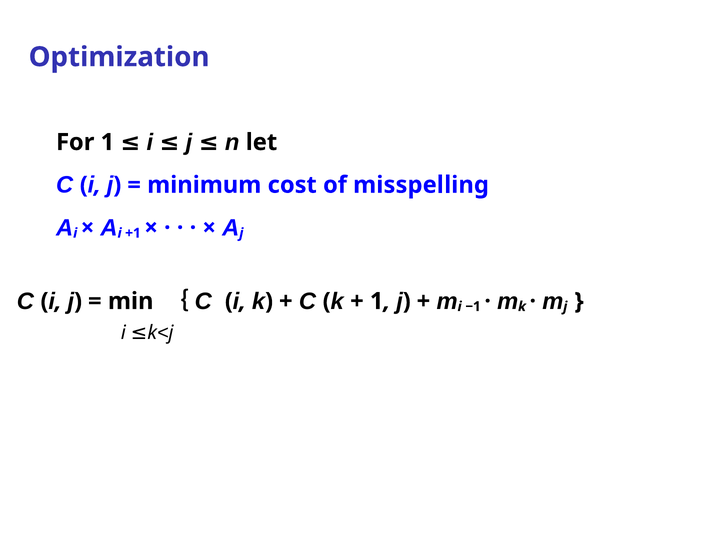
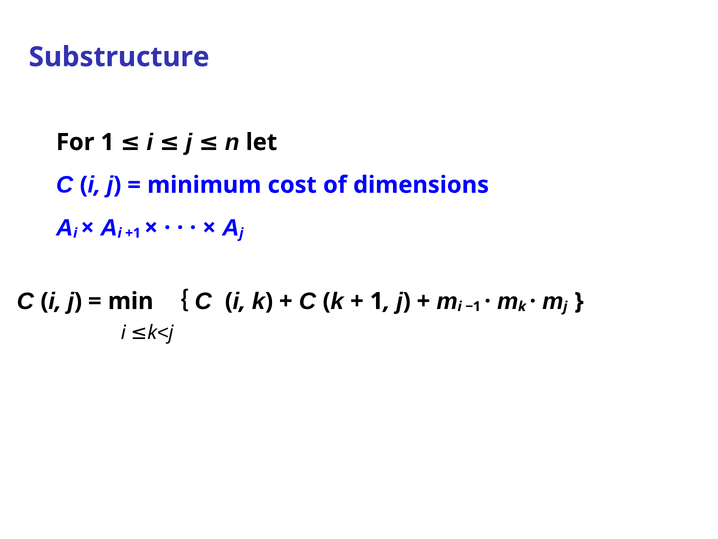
Optimization: Optimization -> Substructure
misspelling: misspelling -> dimensions
